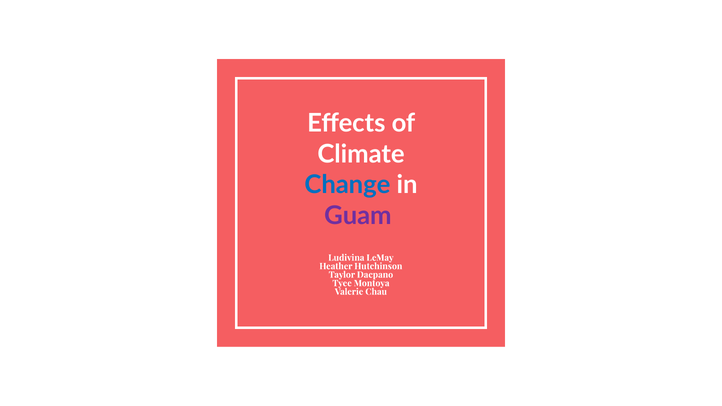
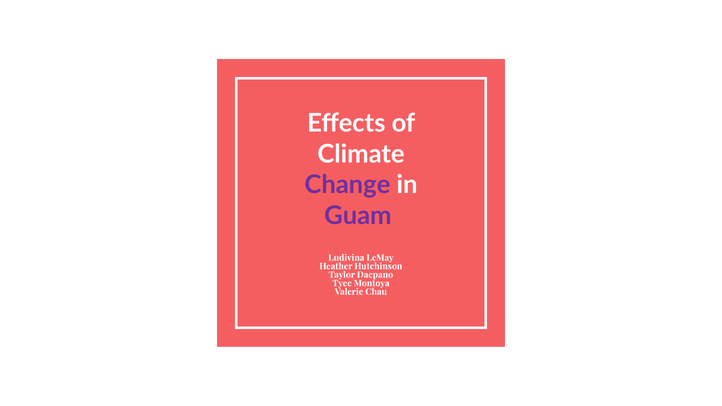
Change colour: blue -> purple
